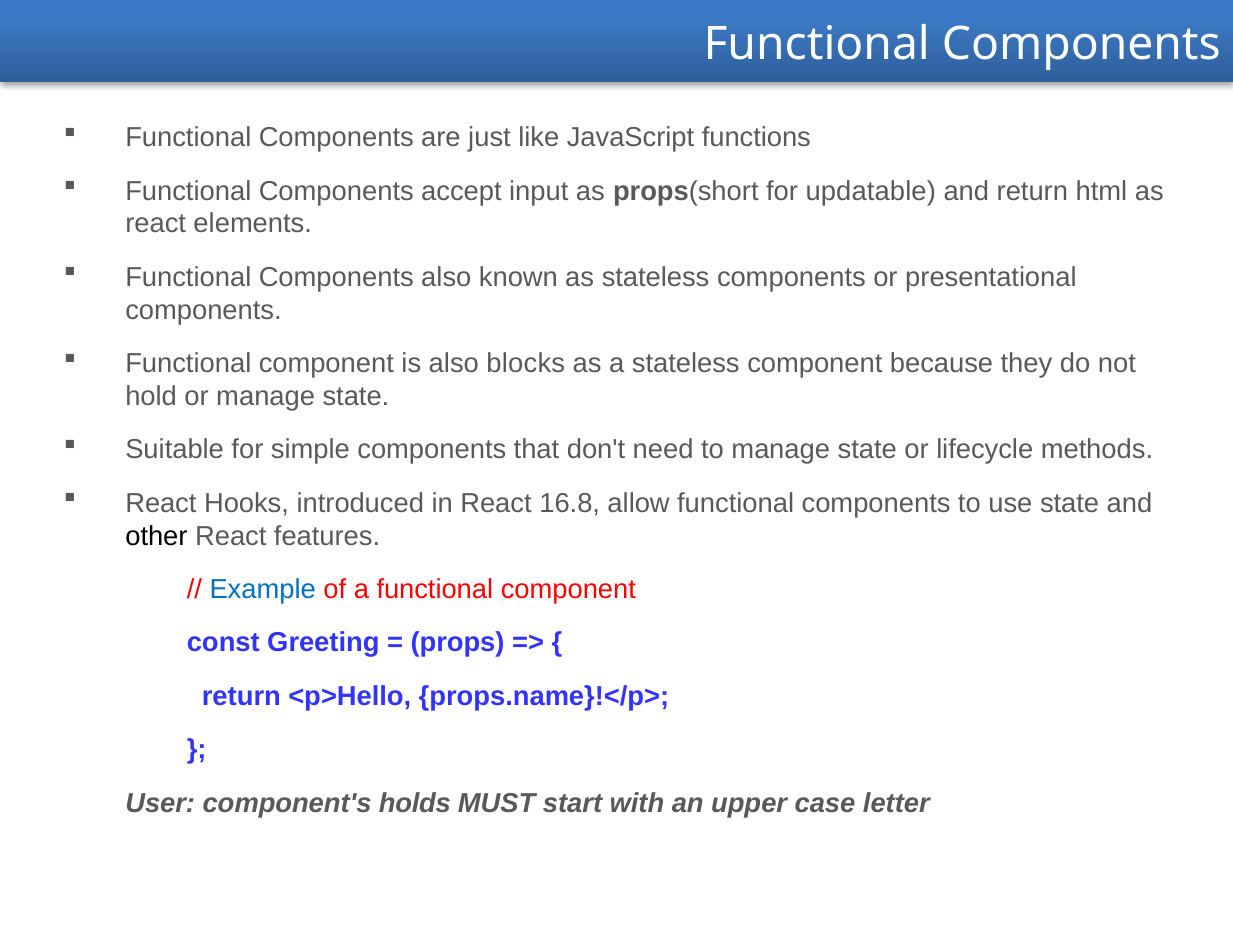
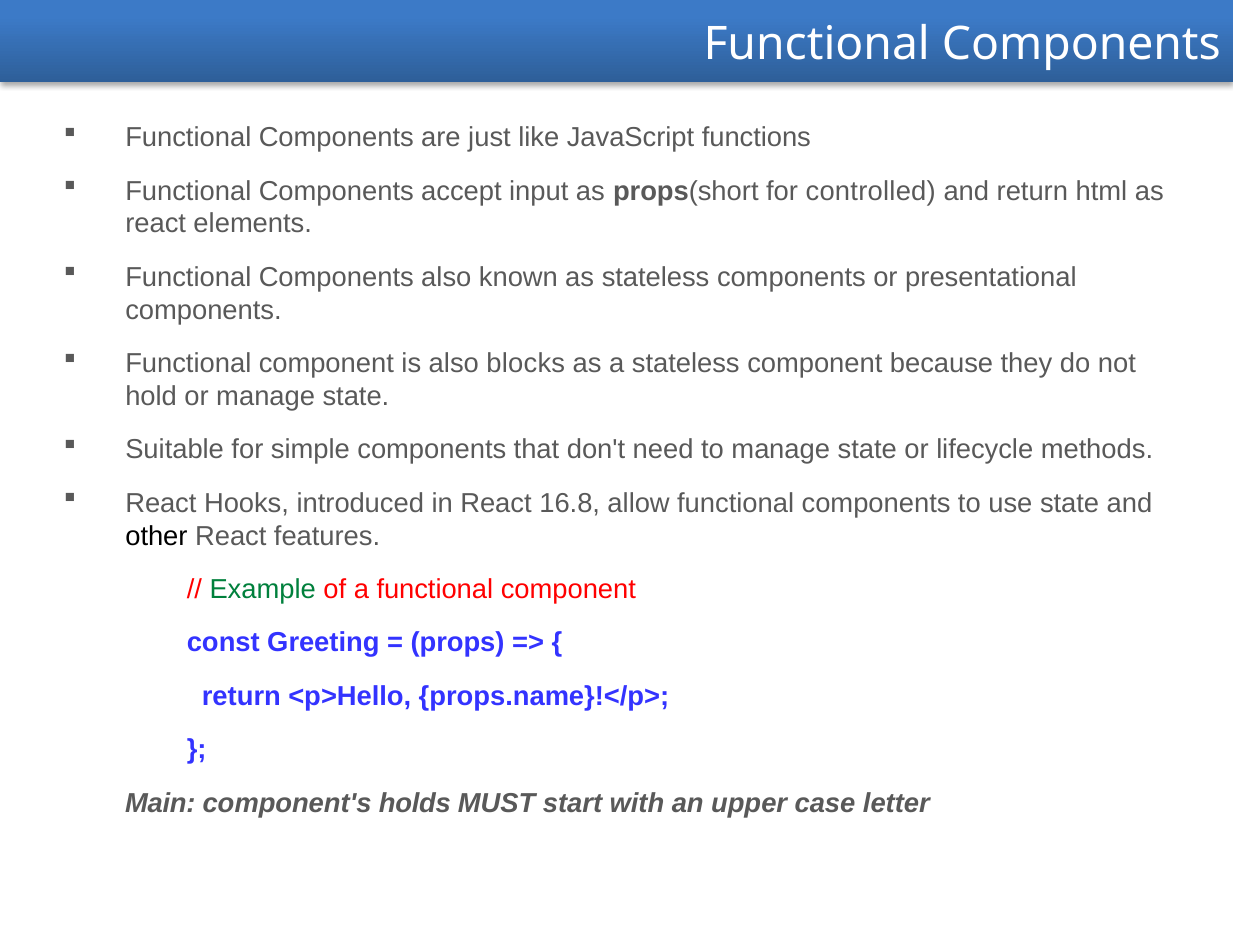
updatable: updatable -> controlled
Example colour: blue -> green
User: User -> Main
